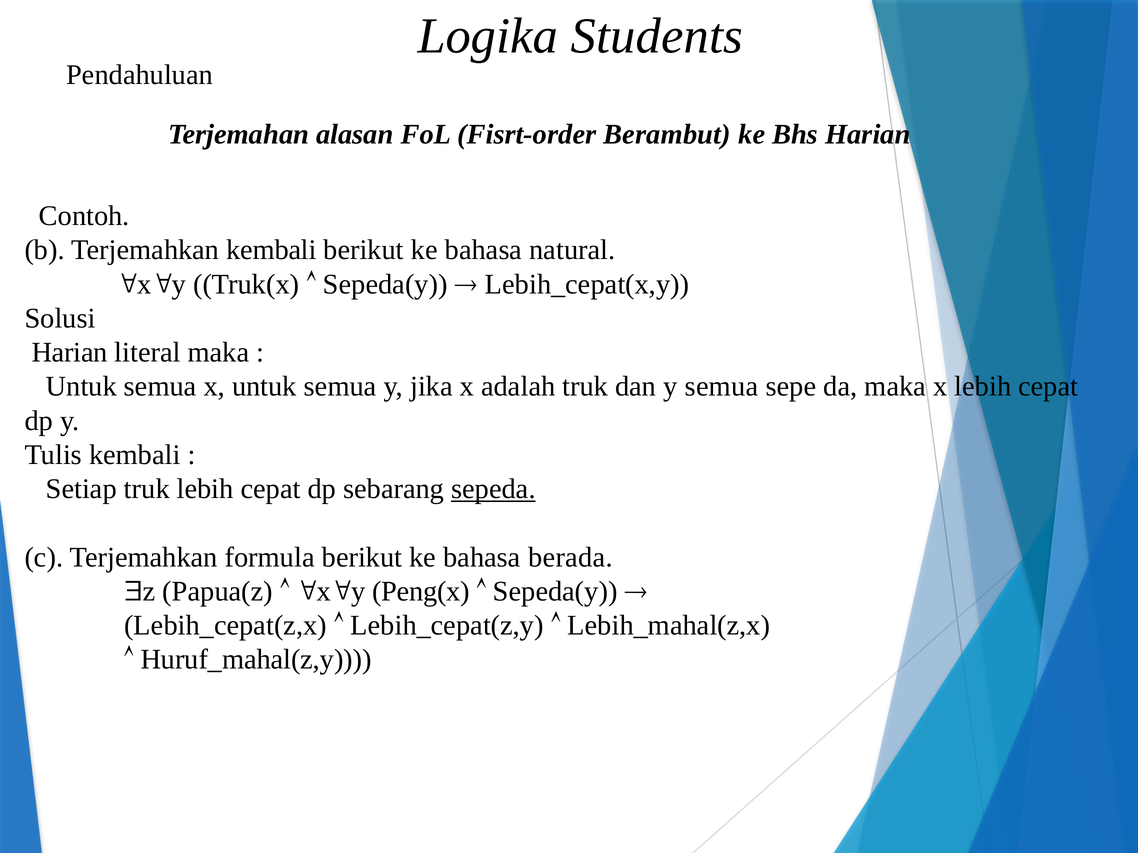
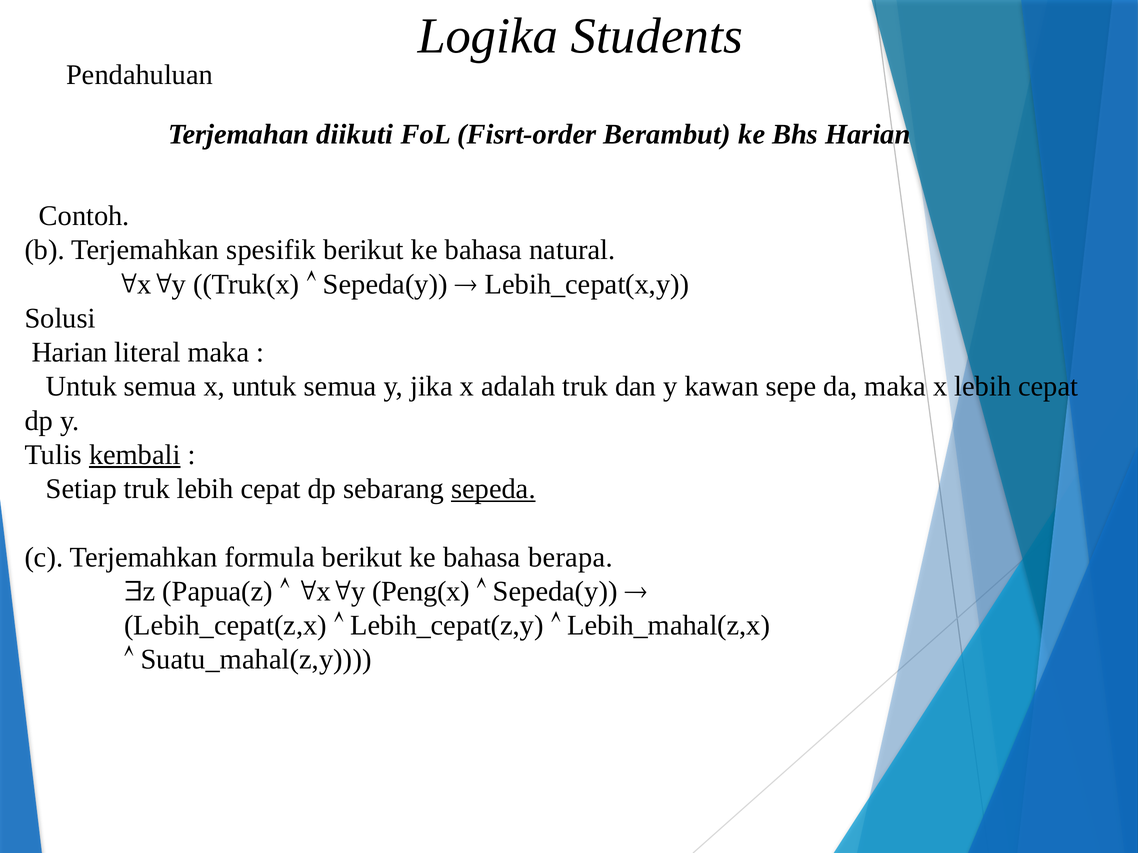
alasan: alasan -> diikuti
Terjemahkan kembali: kembali -> spesifik
y semua: semua -> kawan
kembali at (135, 455) underline: none -> present
berada: berada -> berapa
Huruf_mahal(z,y: Huruf_mahal(z,y -> Suatu_mahal(z,y
